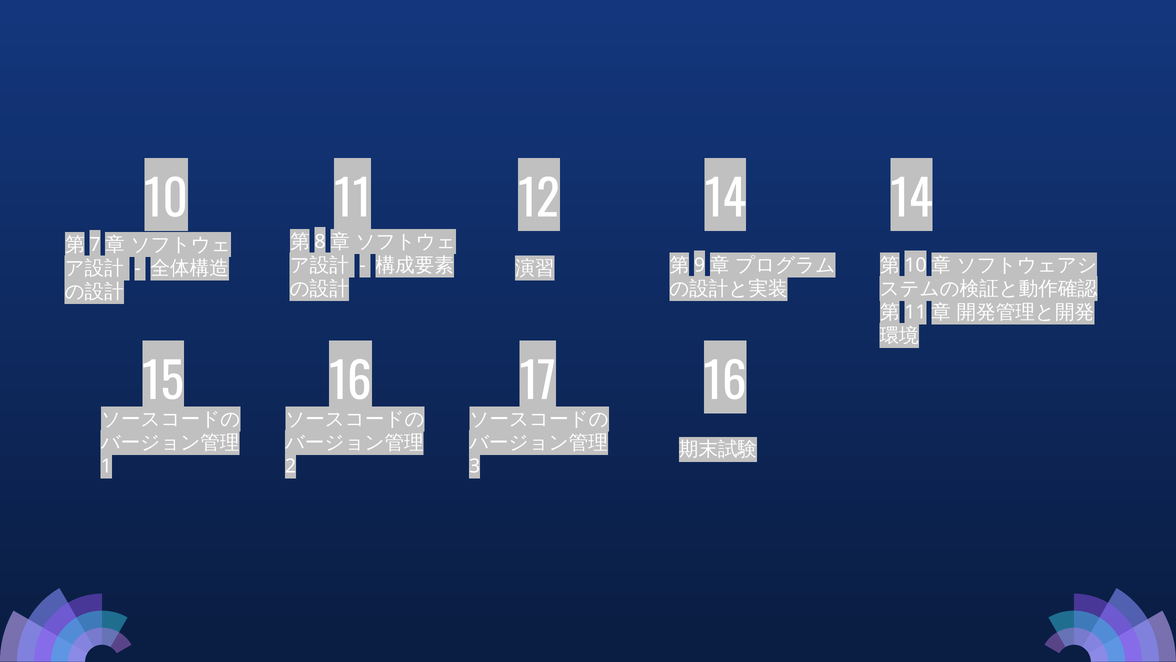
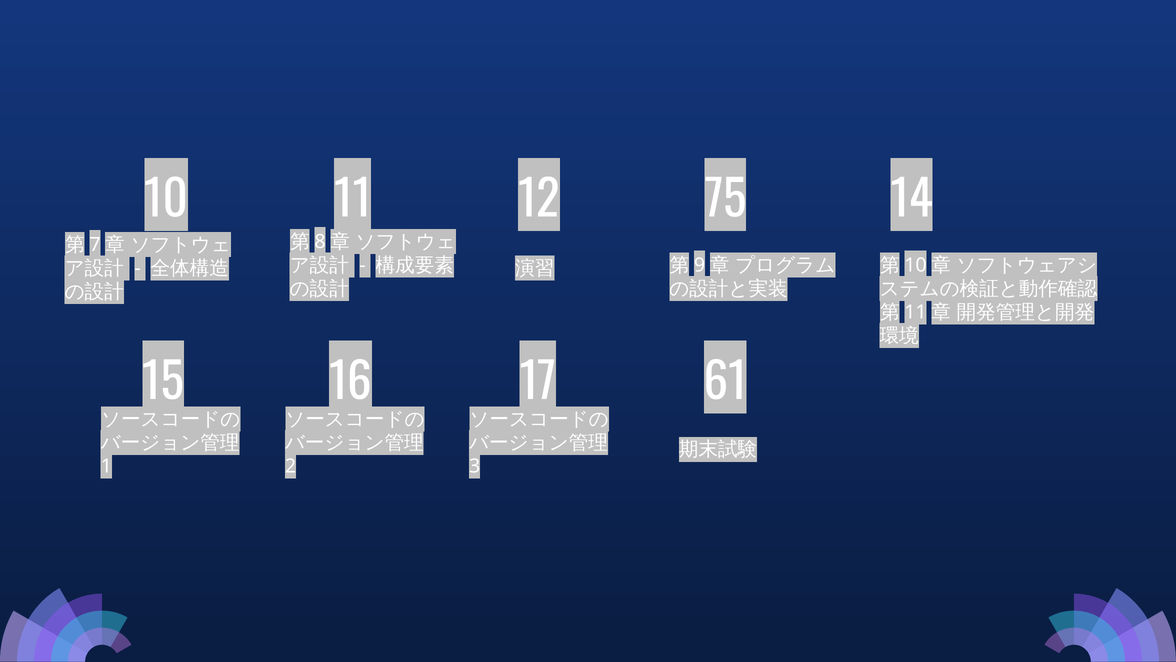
12 14: 14 -> 75
16 at (725, 383): 16 -> 61
